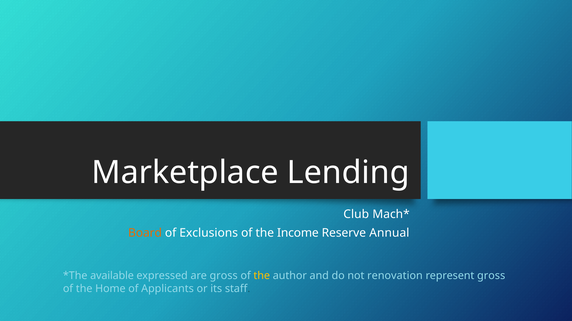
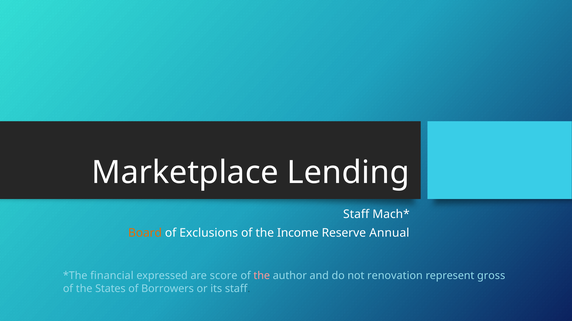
Club at (356, 215): Club -> Staff
available: available -> financial
are gross: gross -> score
the at (262, 276) colour: yellow -> pink
Home: Home -> States
Applicants: Applicants -> Borrowers
